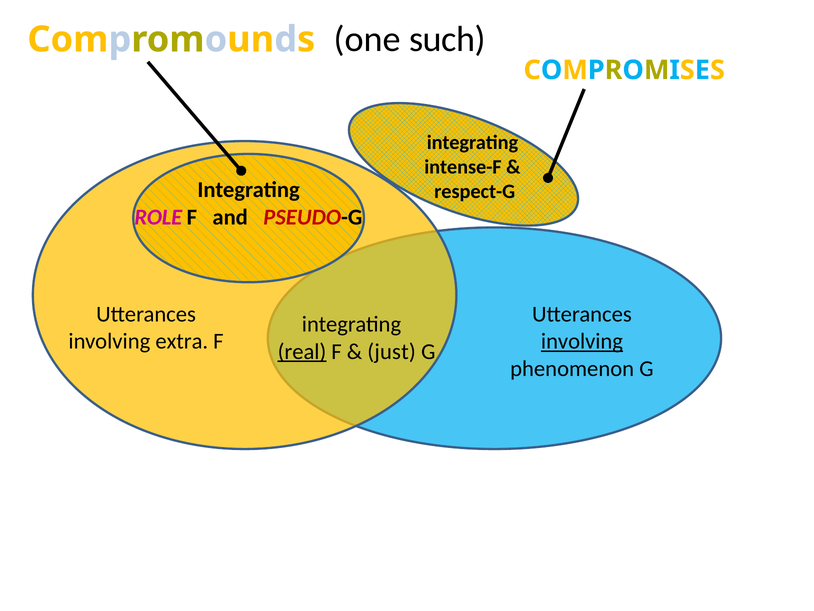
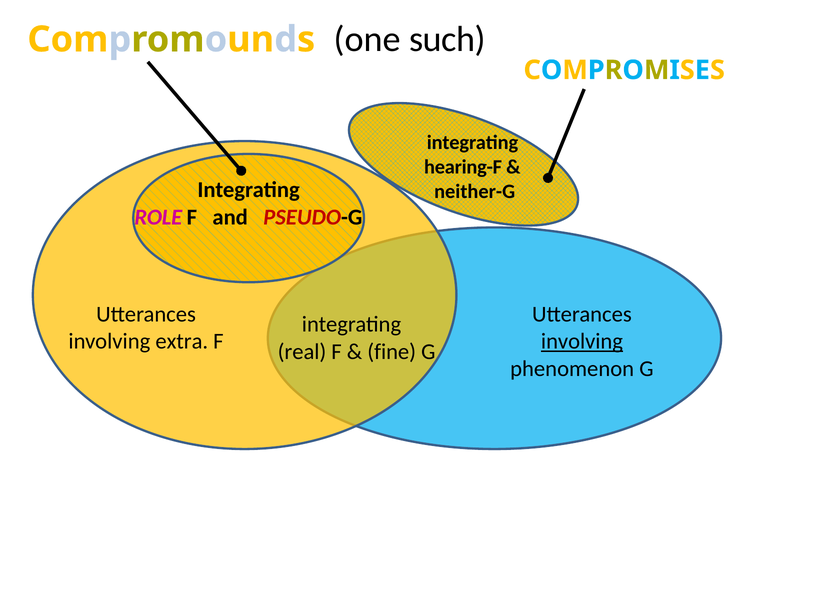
intense-F: intense-F -> hearing-F
respect-G: respect-G -> neither-G
real underline: present -> none
just: just -> fine
